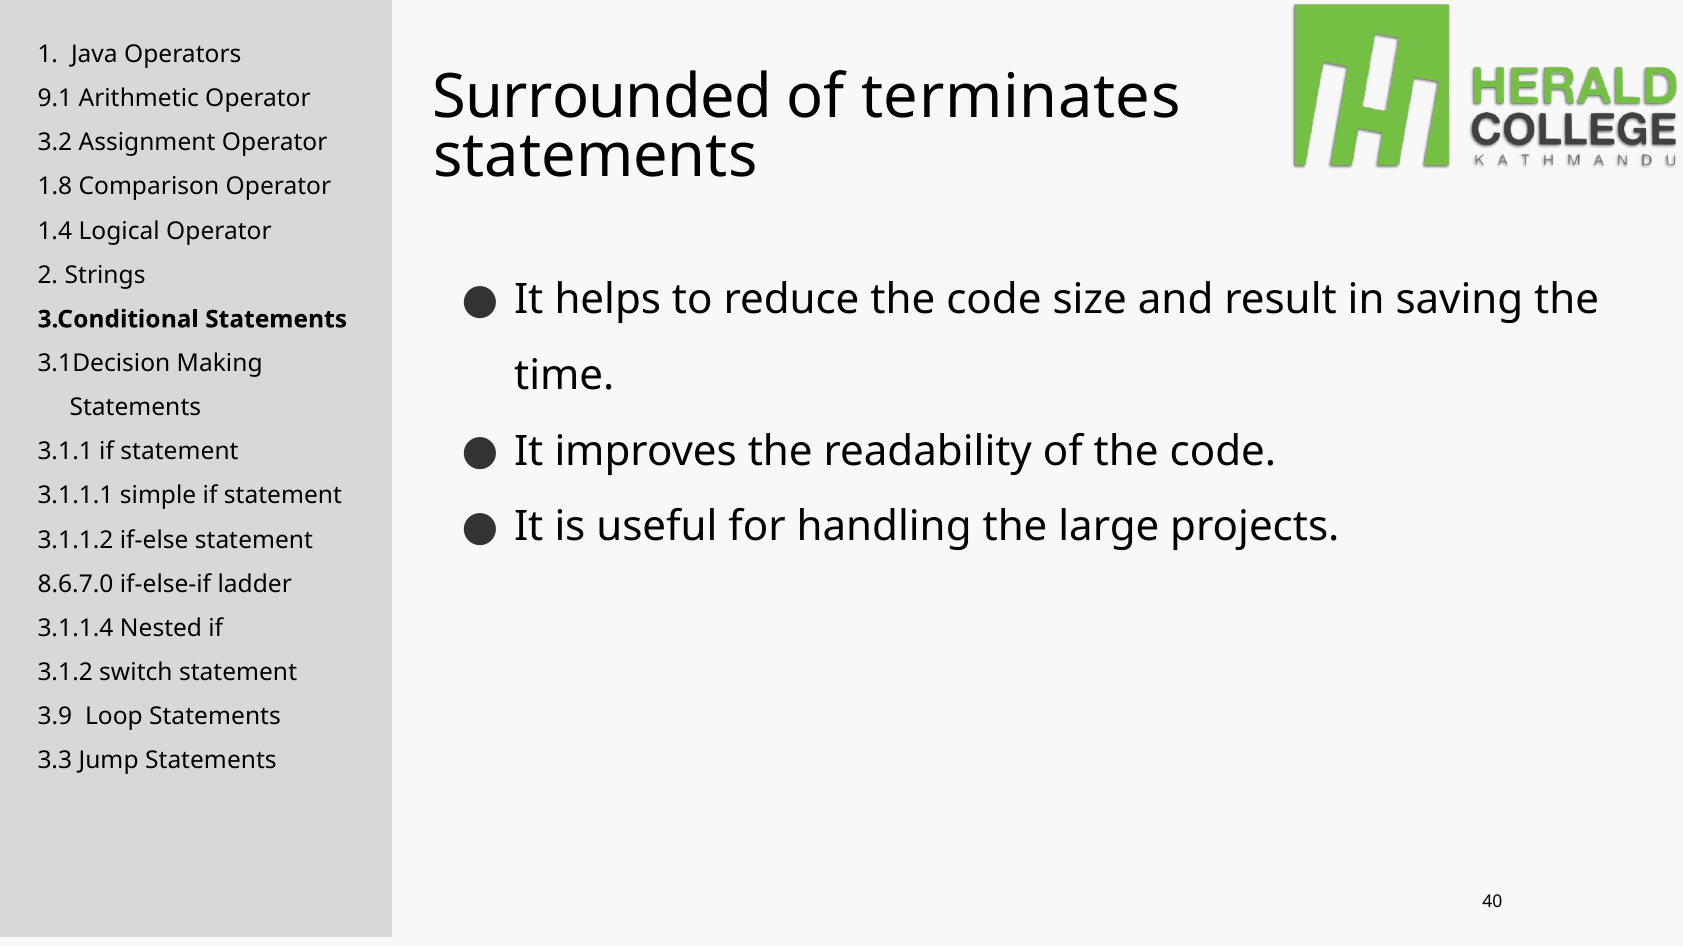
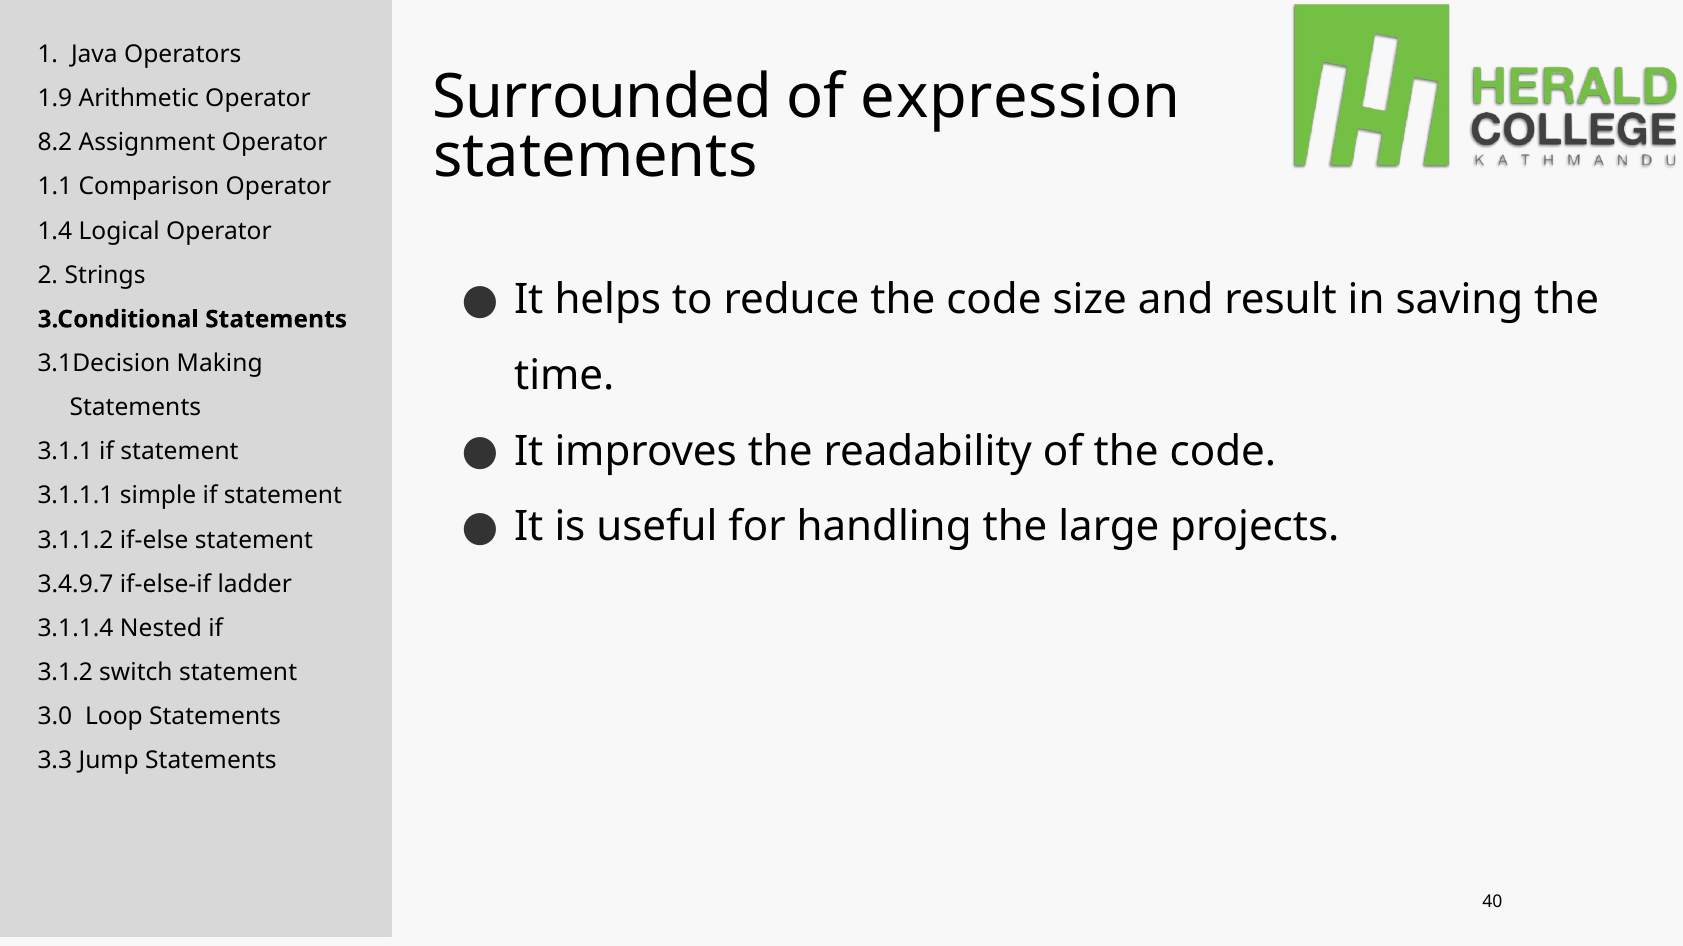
terminates: terminates -> expression
9.1: 9.1 -> 1.9
3.2: 3.2 -> 8.2
1.8: 1.8 -> 1.1
8.6.7.0: 8.6.7.0 -> 3.4.9.7
3.9: 3.9 -> 3.0
